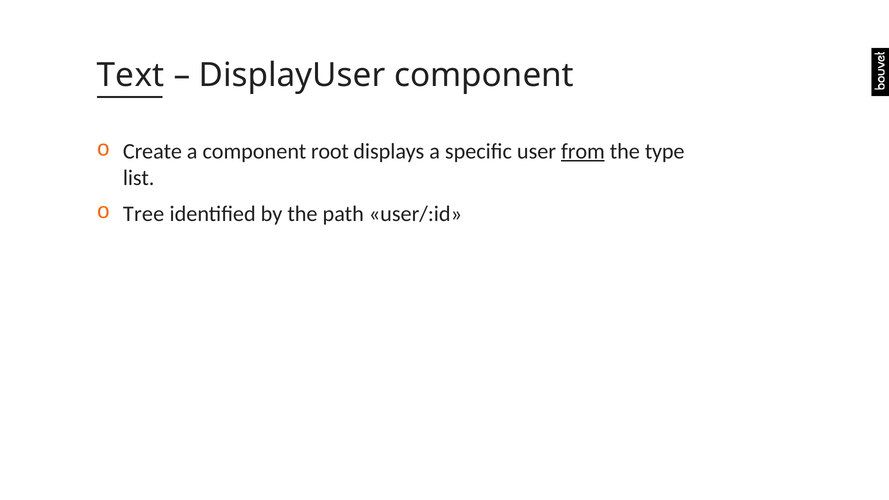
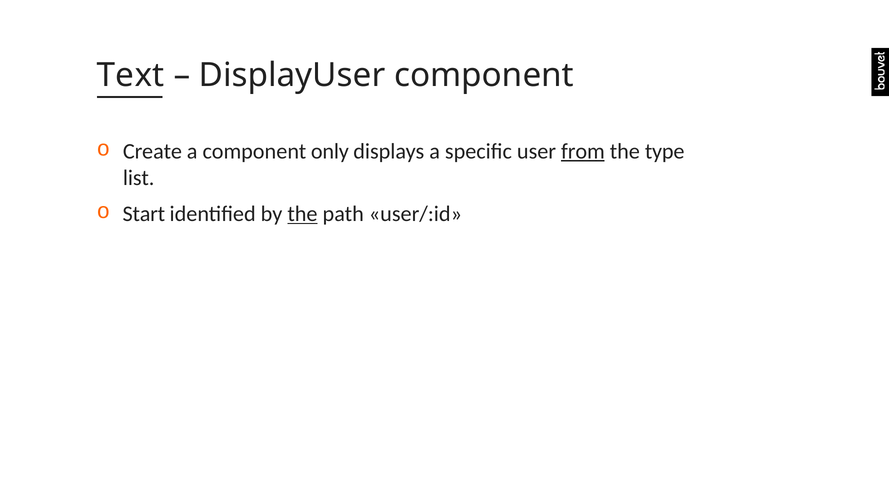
root: root -> only
Tree: Tree -> Start
the at (302, 214) underline: none -> present
